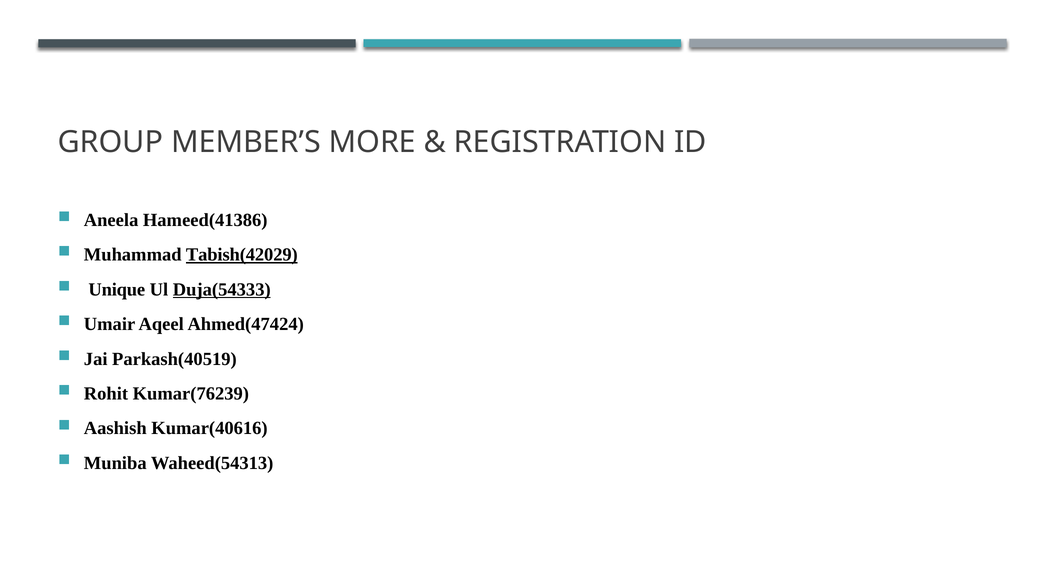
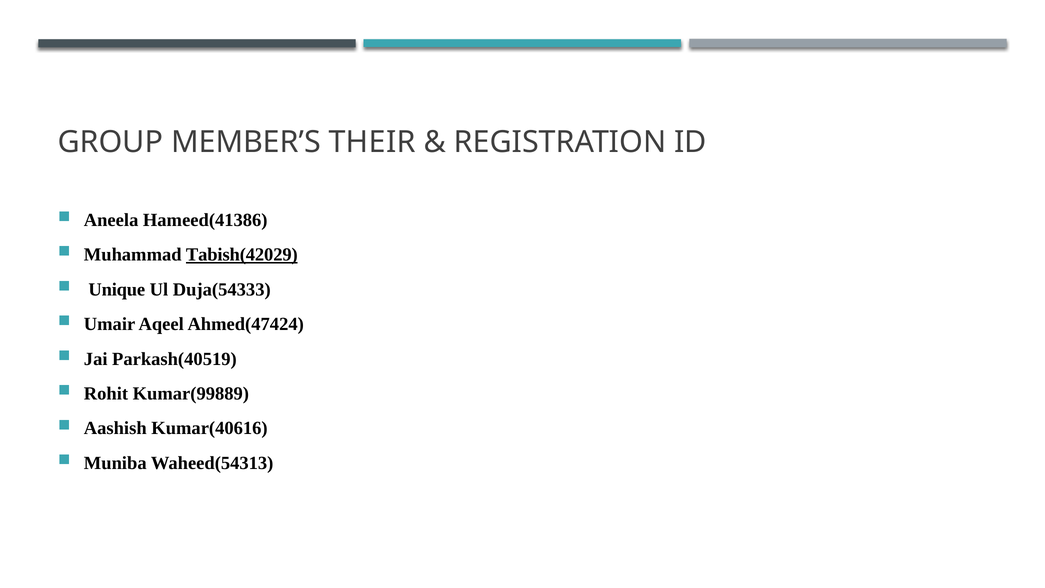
MORE: MORE -> THEIR
Duja(54333 underline: present -> none
Kumar(76239: Kumar(76239 -> Kumar(99889
